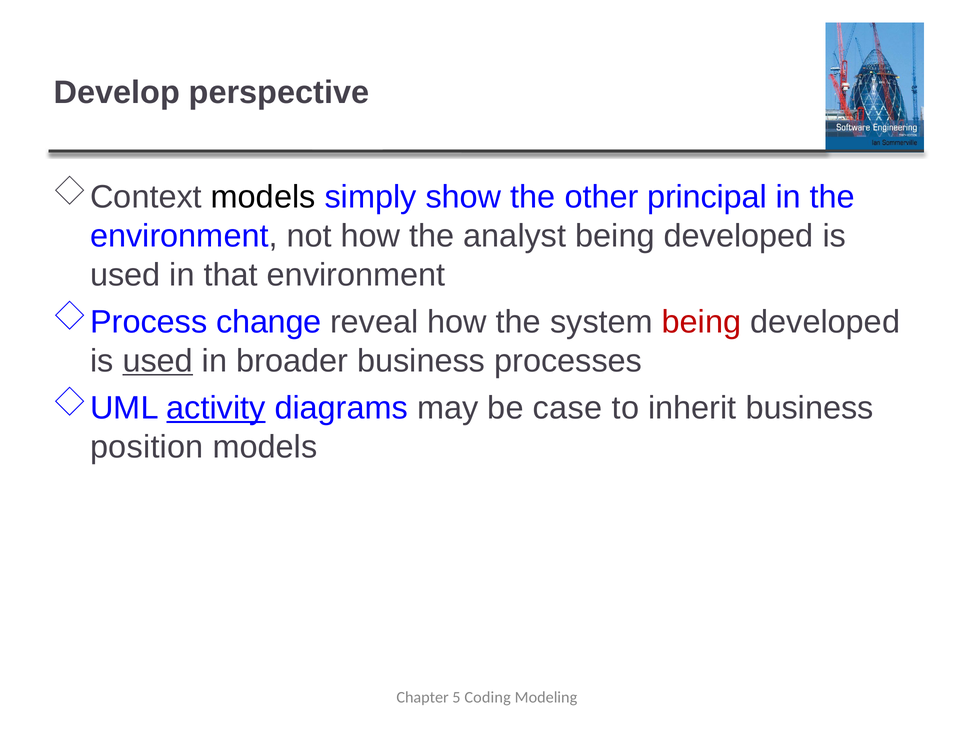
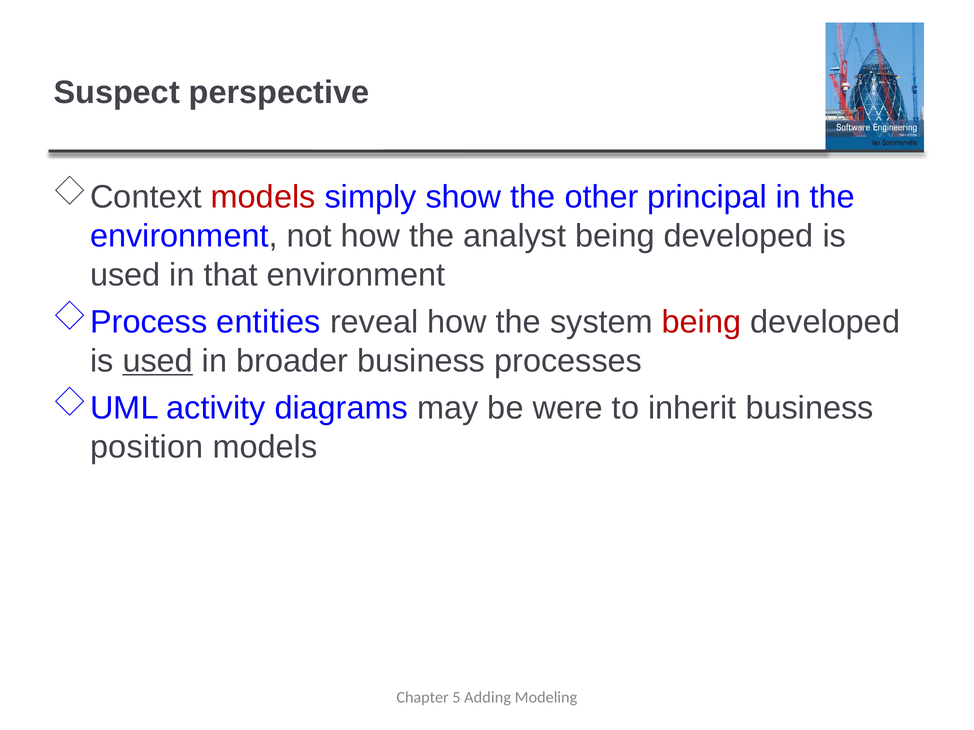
Develop: Develop -> Suspect
models at (263, 197) colour: black -> red
change: change -> entities
activity underline: present -> none
case: case -> were
Coding: Coding -> Adding
